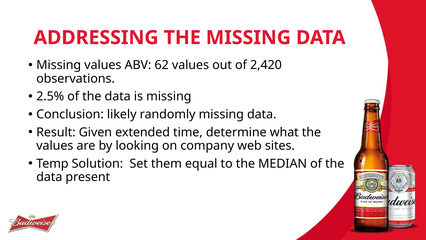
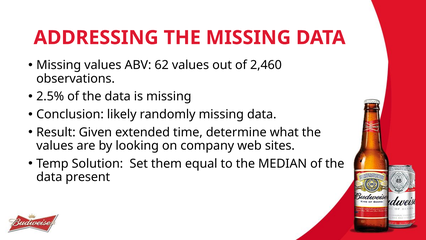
2,420: 2,420 -> 2,460
